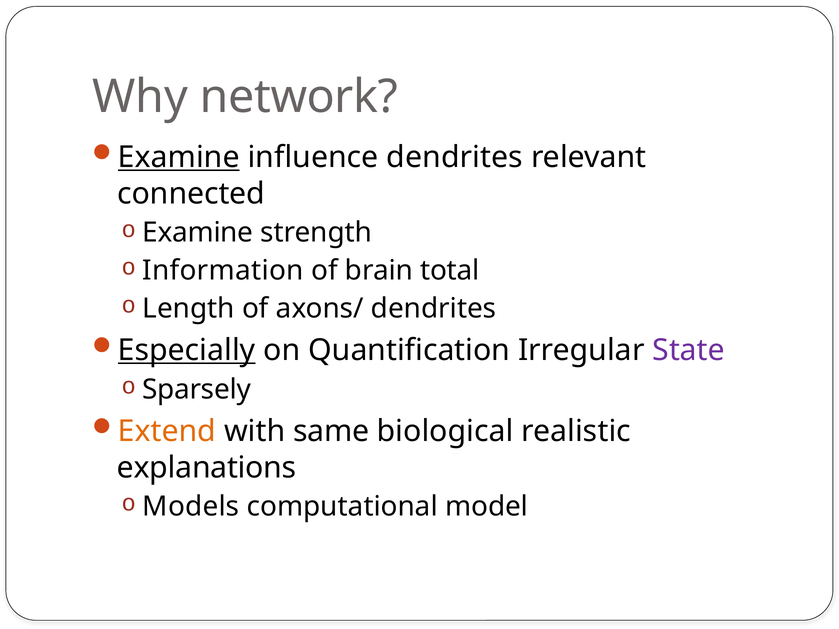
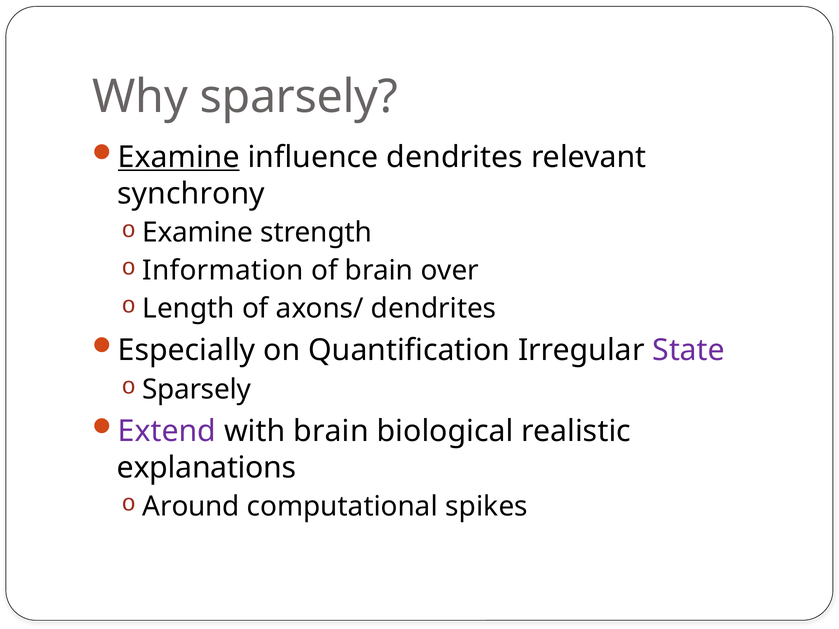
Why network: network -> sparsely
connected: connected -> synchrony
total: total -> over
Especially underline: present -> none
Extend colour: orange -> purple
with same: same -> brain
Models: Models -> Around
model: model -> spikes
